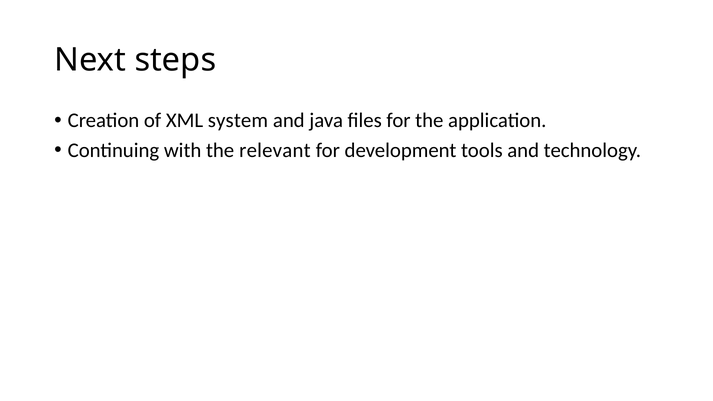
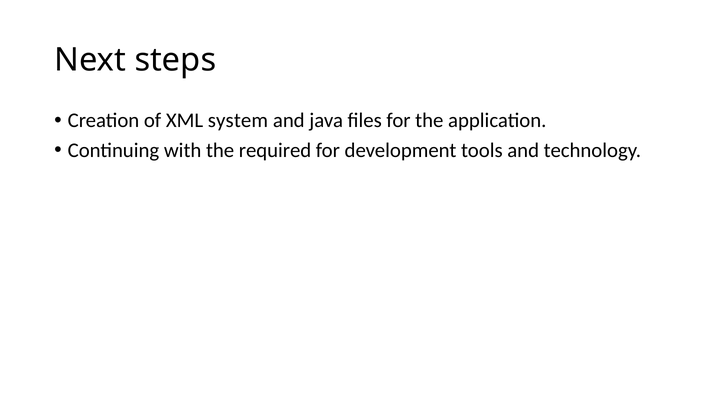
relevant: relevant -> required
